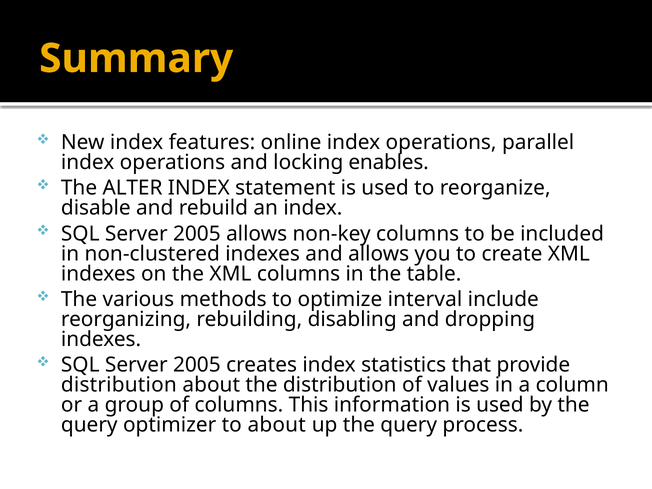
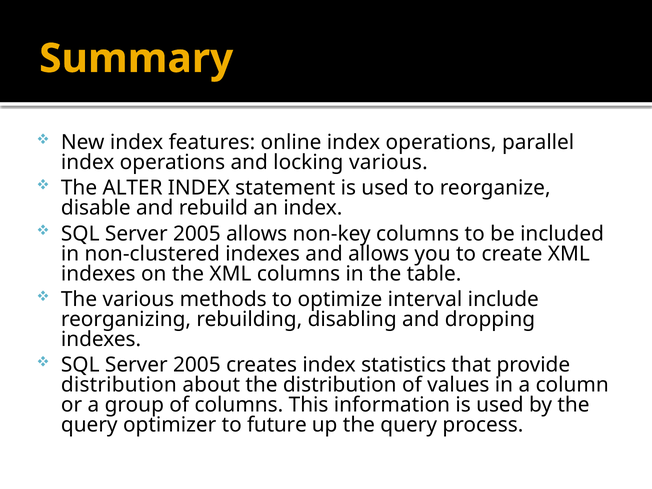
locking enables: enables -> various
to about: about -> future
